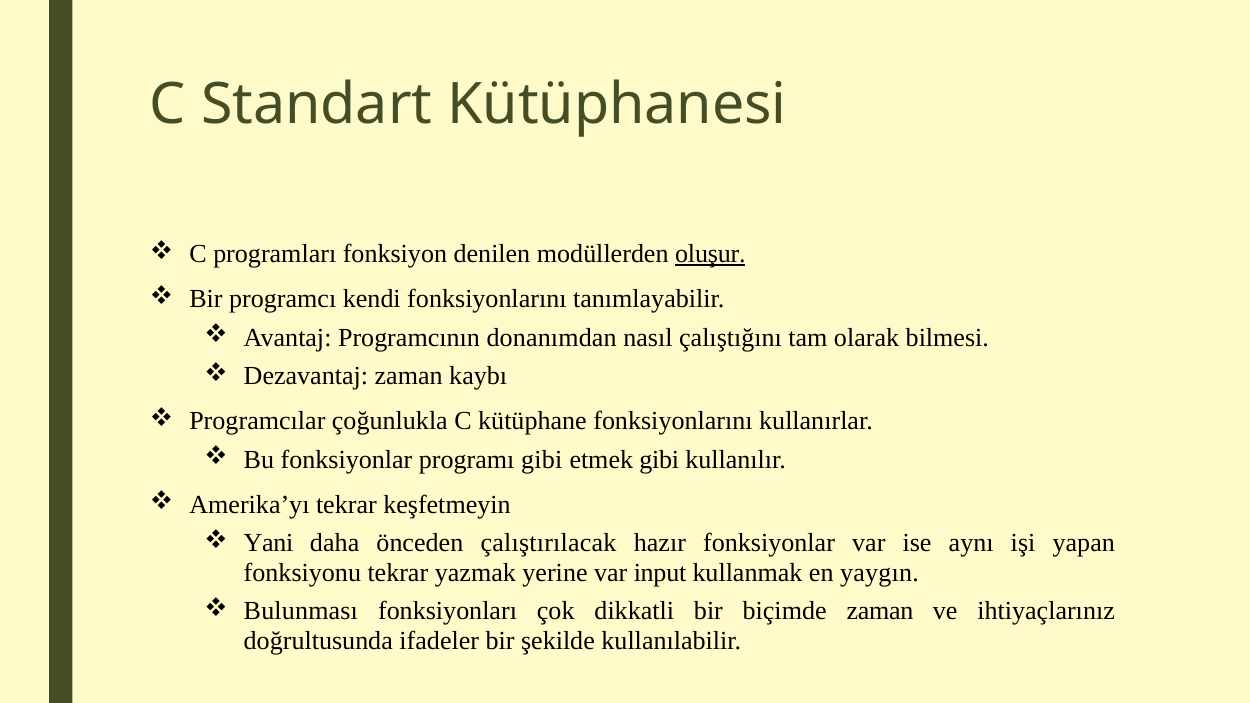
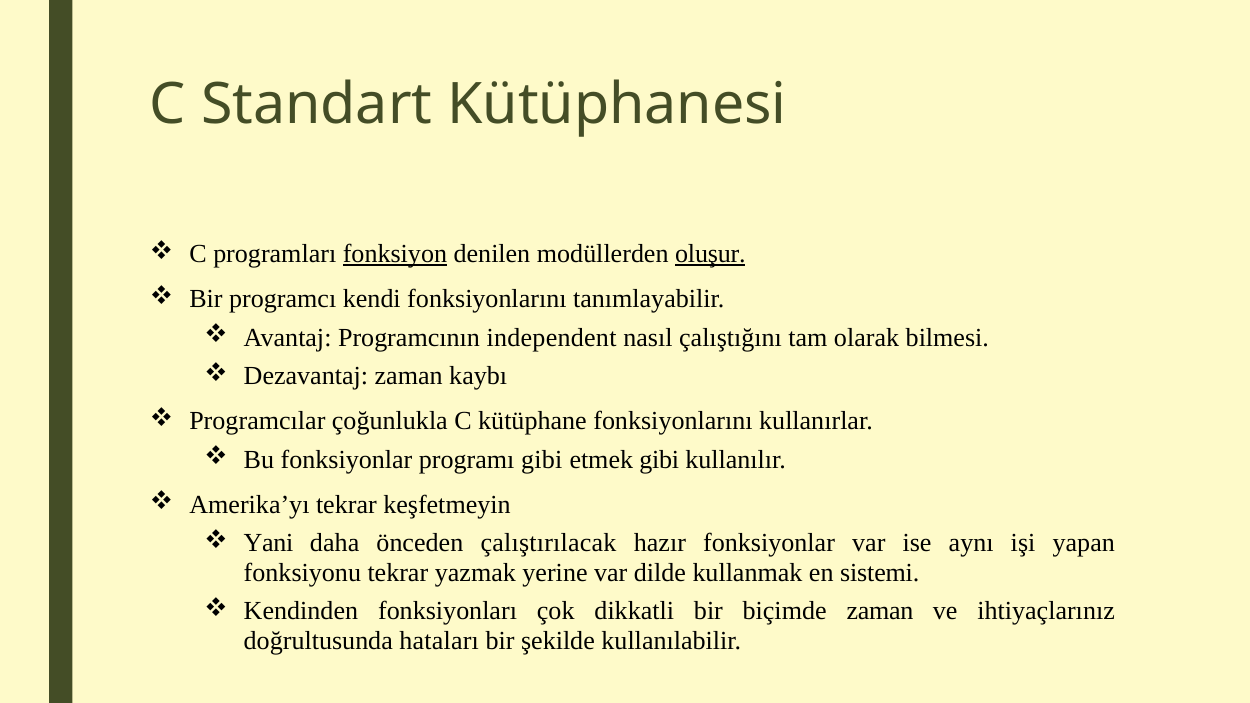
fonksiyon underline: none -> present
donanımdan: donanımdan -> independent
input: input -> dilde
yaygın: yaygın -> sistemi
Bulunması: Bulunması -> Kendinden
ifadeler: ifadeler -> hataları
